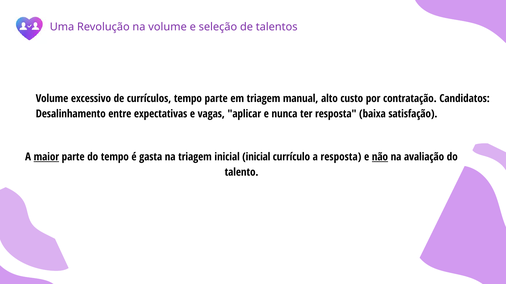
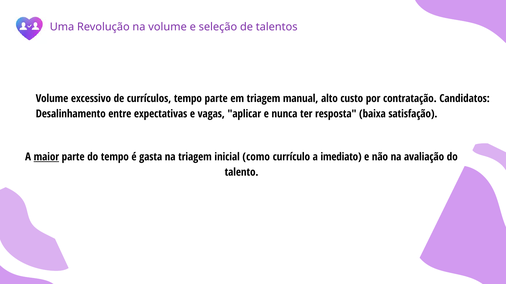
inicial inicial: inicial -> como
a resposta: resposta -> imediato
não underline: present -> none
